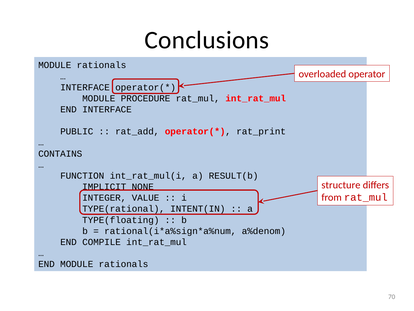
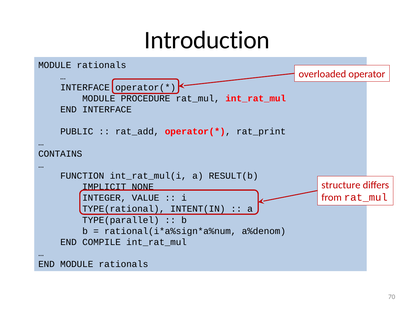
Conclusions: Conclusions -> Introduction
TYPE(floating: TYPE(floating -> TYPE(parallel
